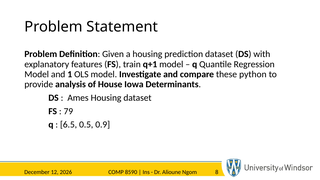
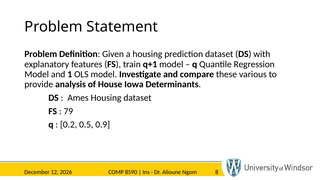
python: python -> various
6.5: 6.5 -> 0.2
